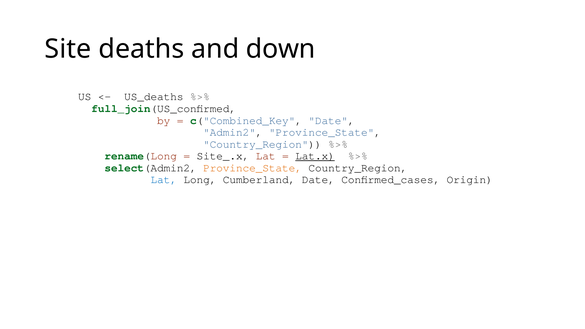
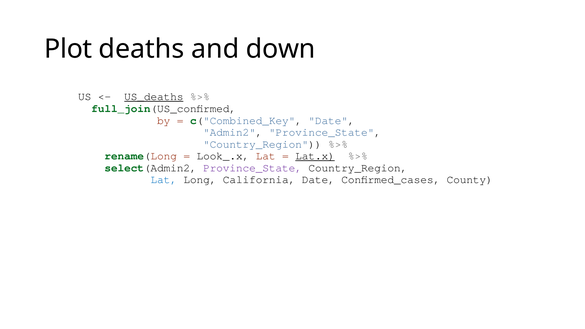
Site: Site -> Plot
US_deaths underline: none -> present
Site_.x: Site_.x -> Look_.x
Province_State at (253, 168) colour: orange -> purple
Cumberland: Cumberland -> California
Origin: Origin -> County
